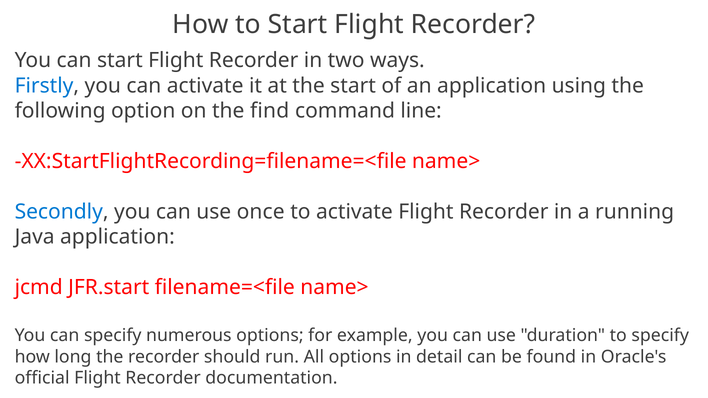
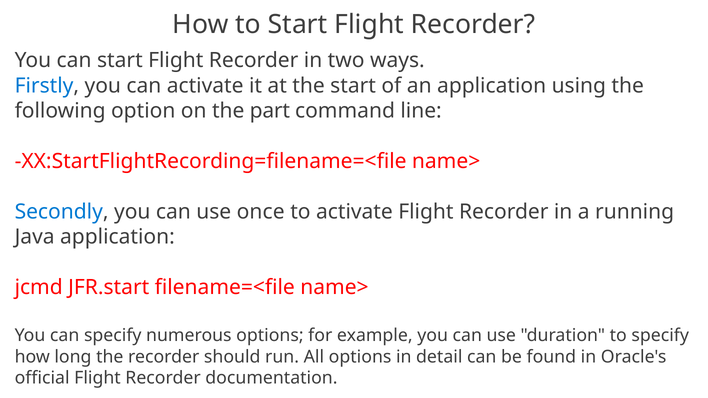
find: find -> part
